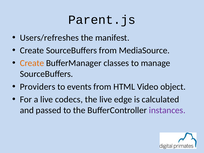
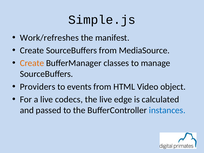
Parent.js: Parent.js -> Simple.js
Users/refreshes: Users/refreshes -> Work/refreshes
instances colour: purple -> blue
